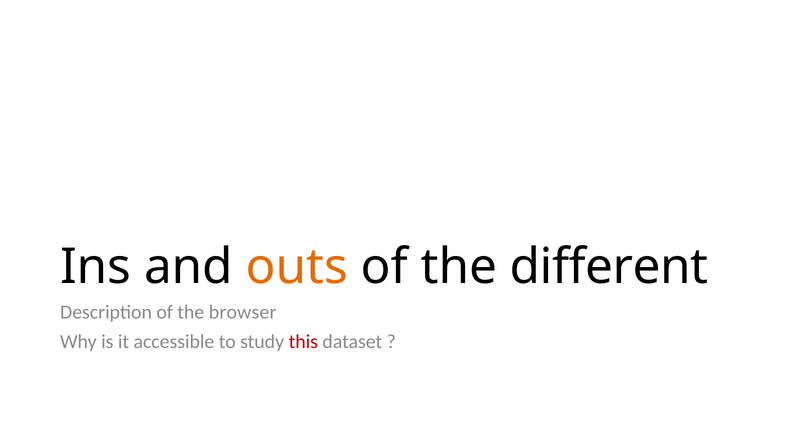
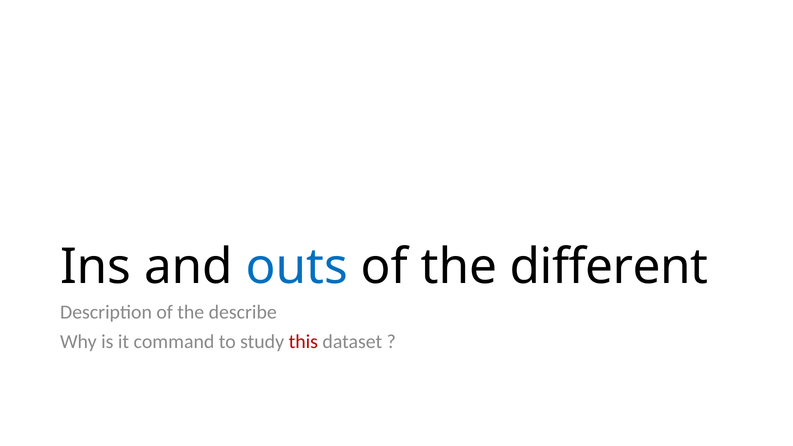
outs colour: orange -> blue
browser: browser -> describe
accessible: accessible -> command
